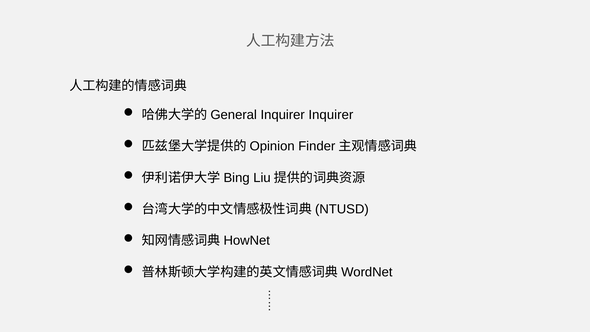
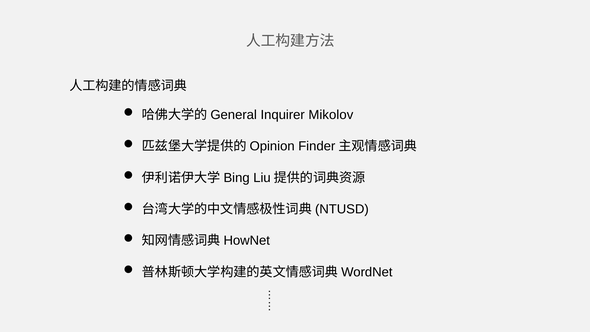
Inquirer Inquirer: Inquirer -> Mikolov
